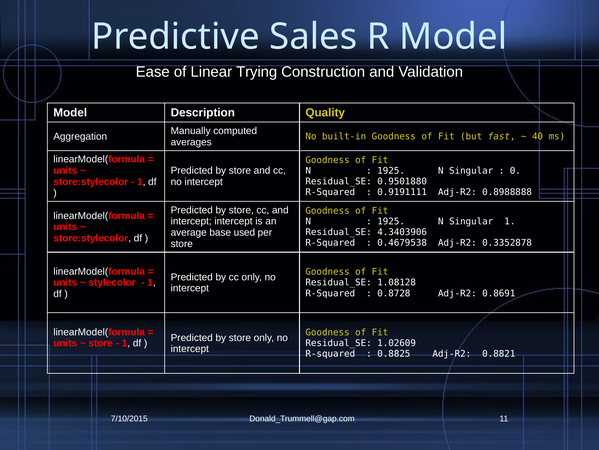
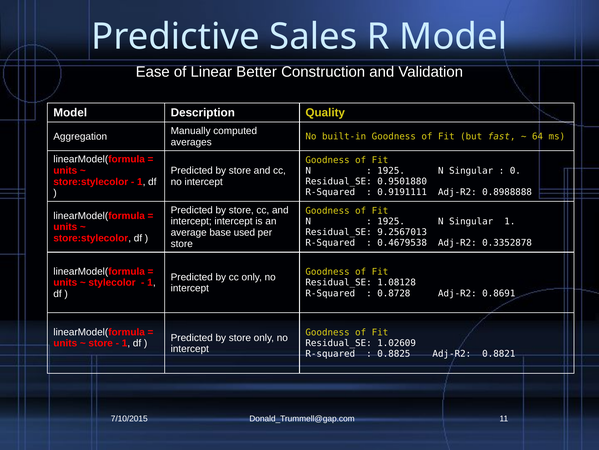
Trying: Trying -> Better
40: 40 -> 64
4.3403906: 4.3403906 -> 9.2567013
